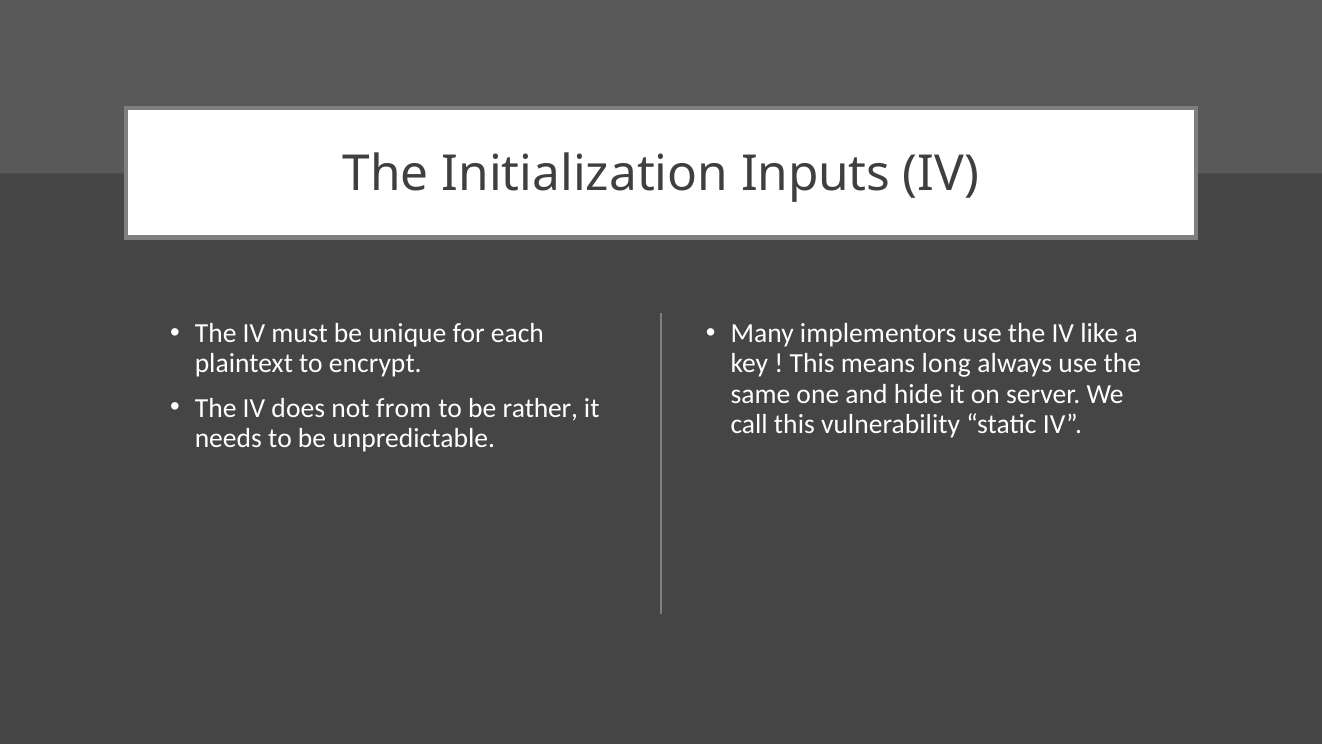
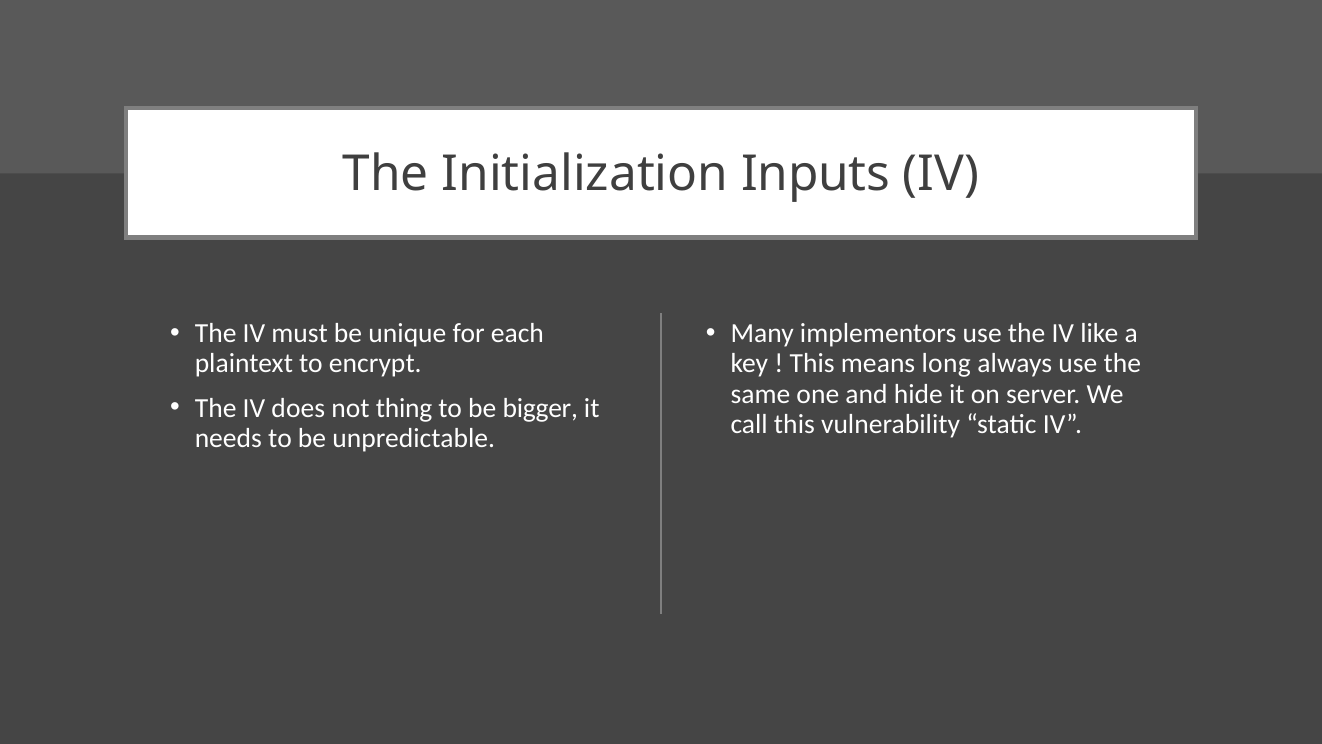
from: from -> thing
rather: rather -> bigger
